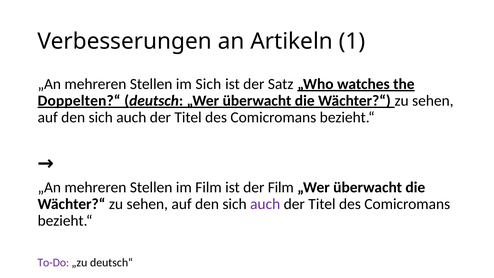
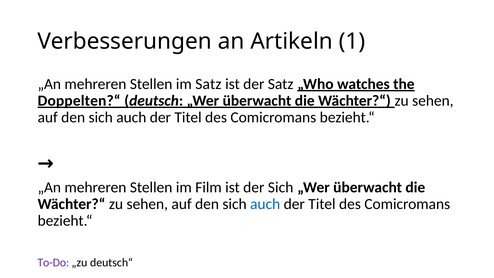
im Sich: Sich -> Satz
der Film: Film -> Sich
auch at (265, 204) colour: purple -> blue
